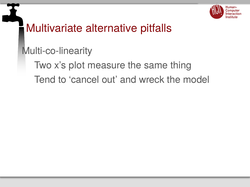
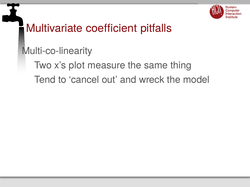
alternative: alternative -> coefficient
